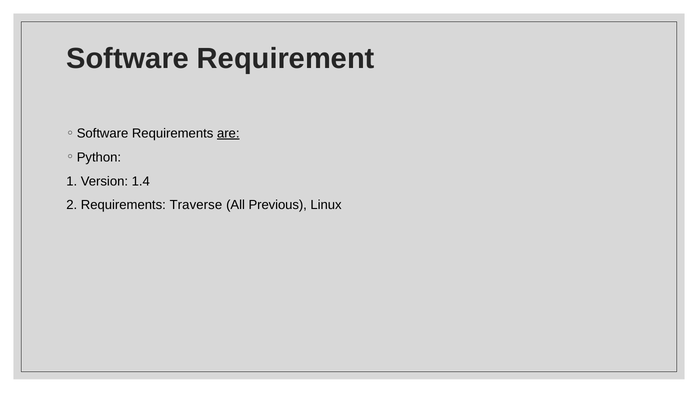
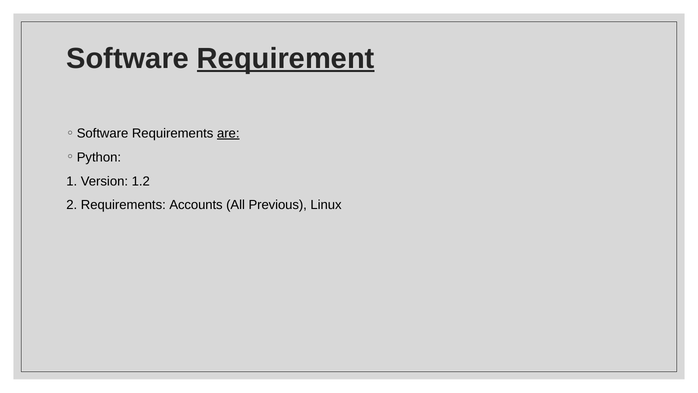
Requirement underline: none -> present
1.4: 1.4 -> 1.2
Traverse: Traverse -> Accounts
